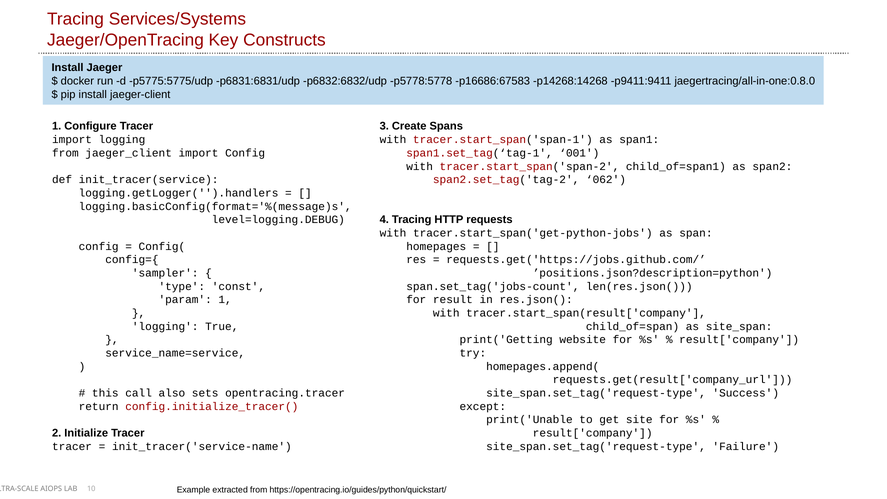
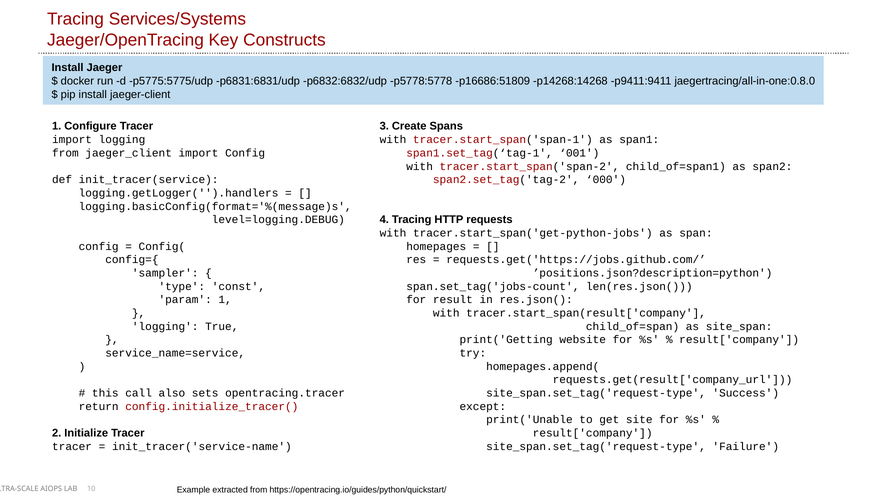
p16686:67583: p16686:67583 -> p16686:51809
062: 062 -> 000
